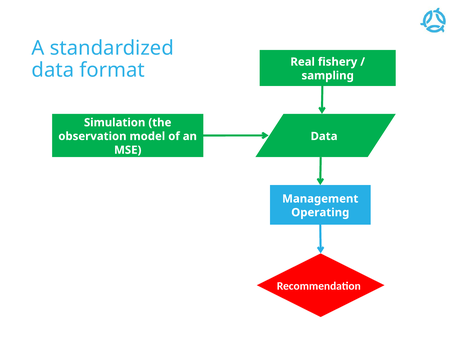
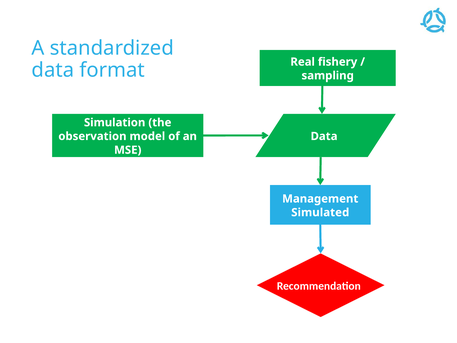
Operating: Operating -> Simulated
